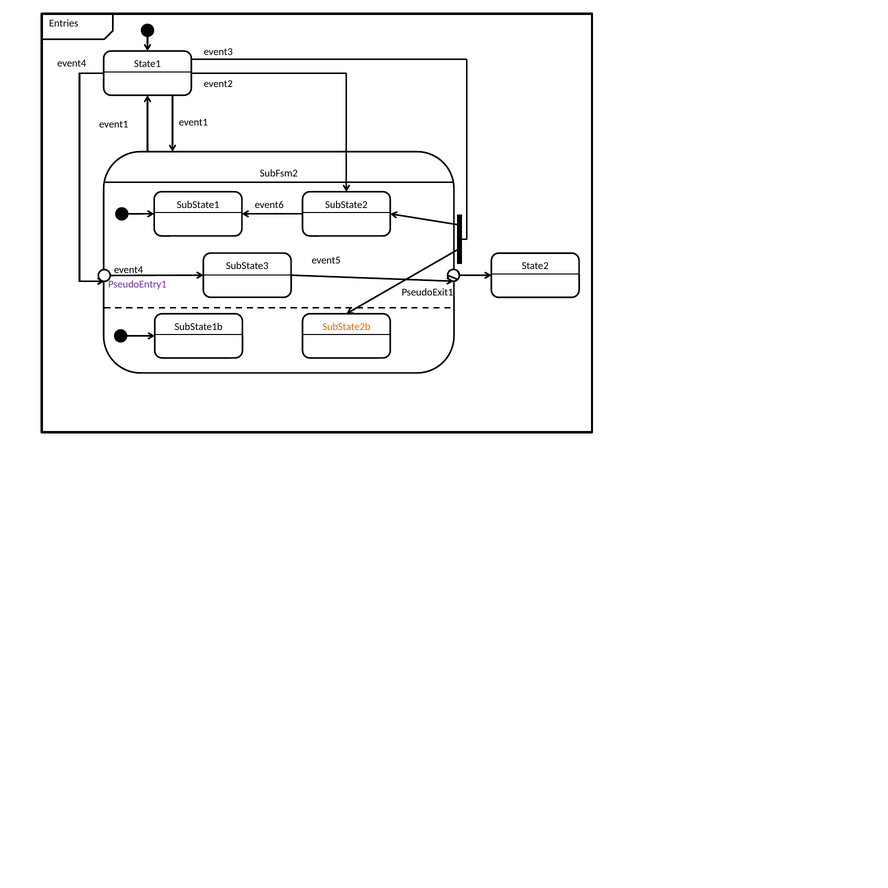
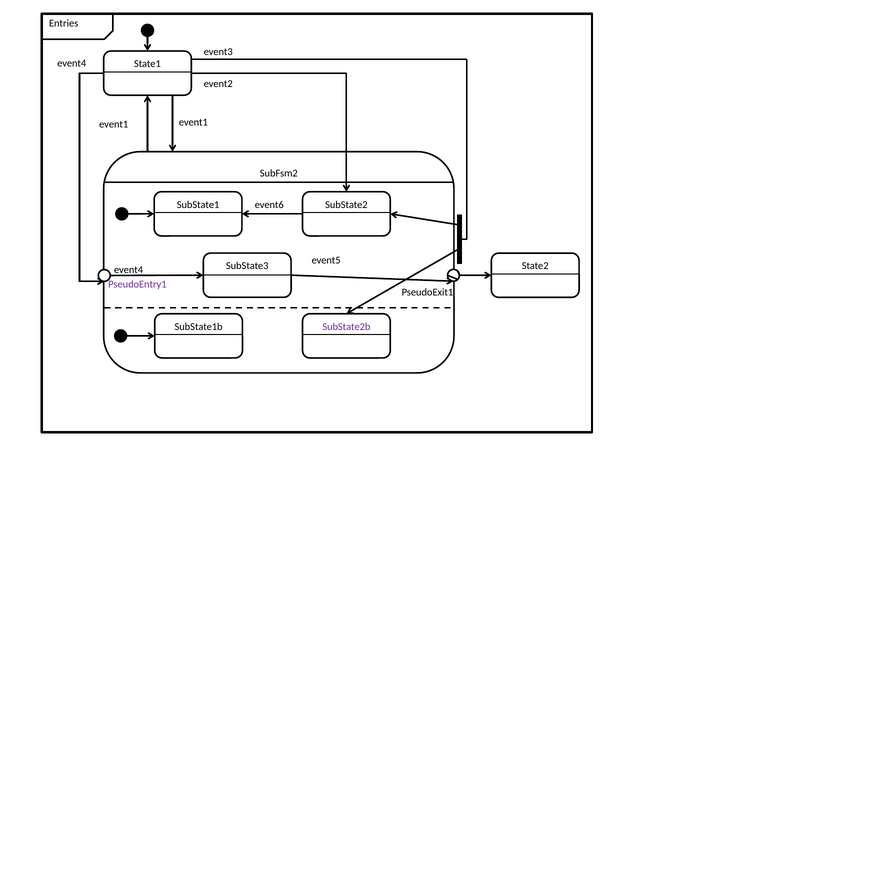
SubState2b colour: orange -> purple
